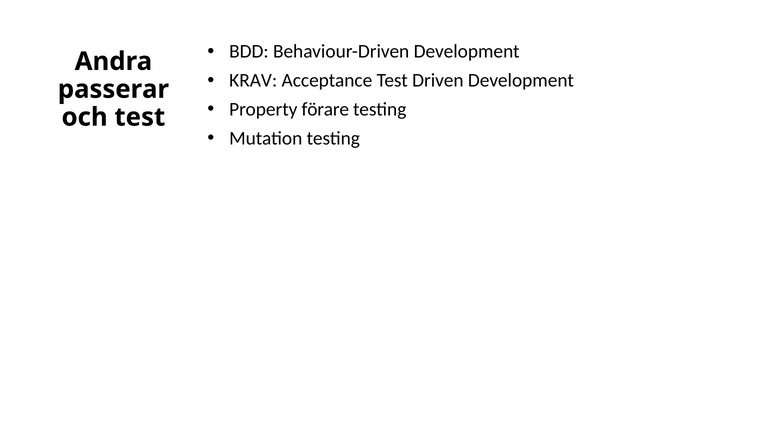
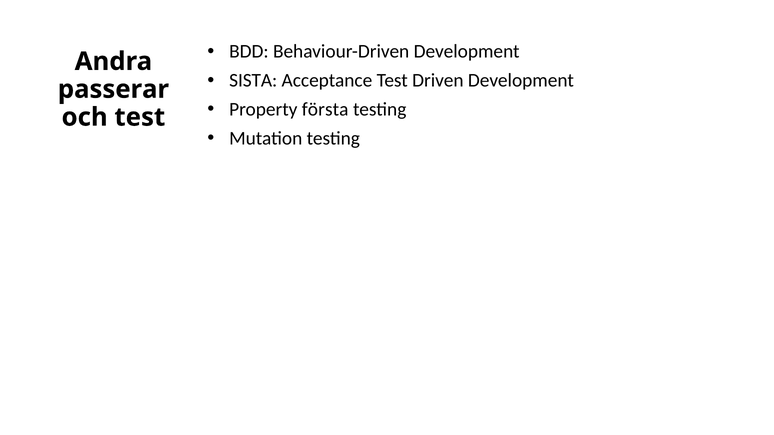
KRAV: KRAV -> SISTA
förare: förare -> första
